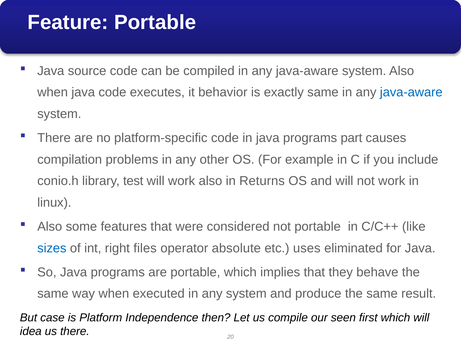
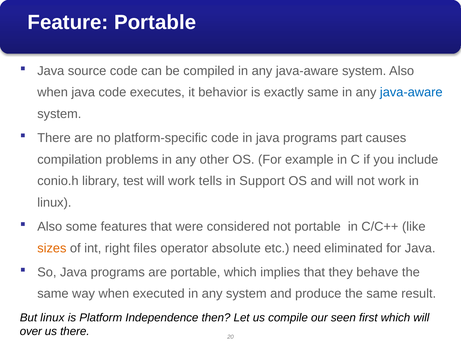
work also: also -> tells
Returns: Returns -> Support
sizes colour: blue -> orange
uses: uses -> need
But case: case -> linux
idea: idea -> over
